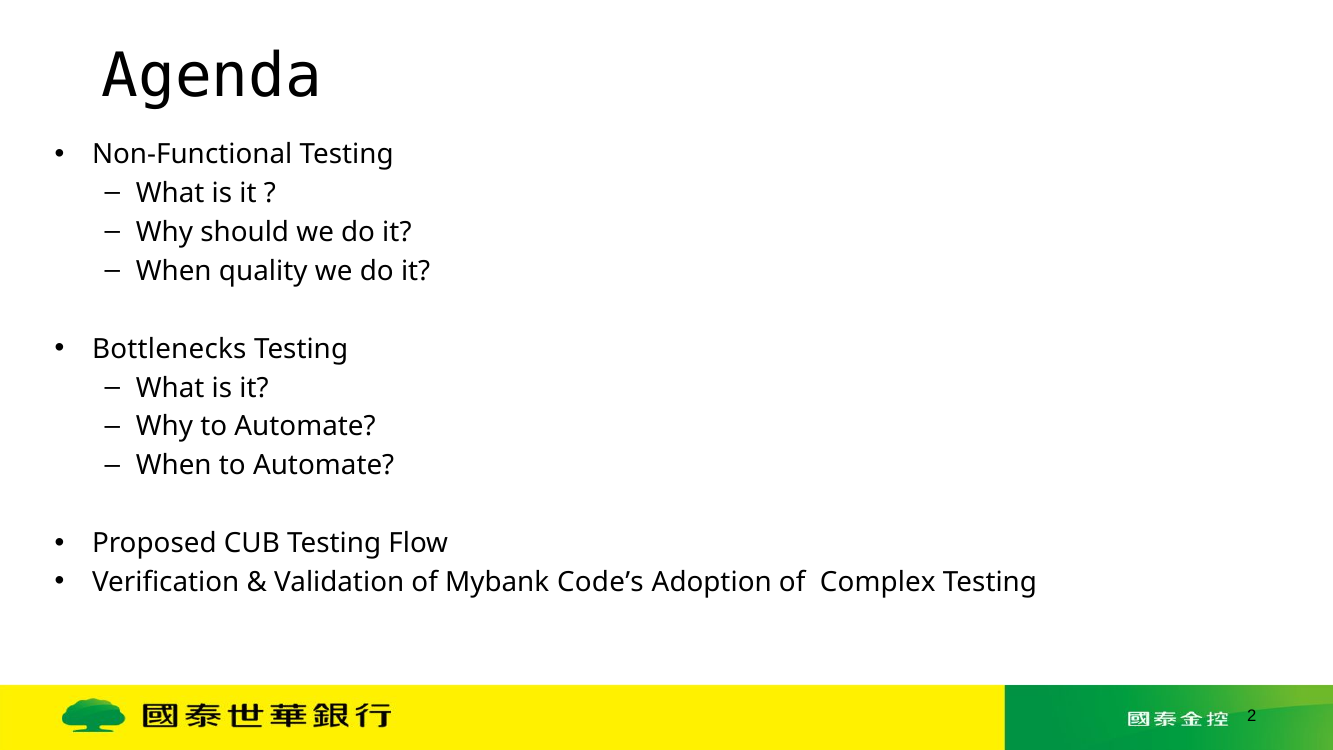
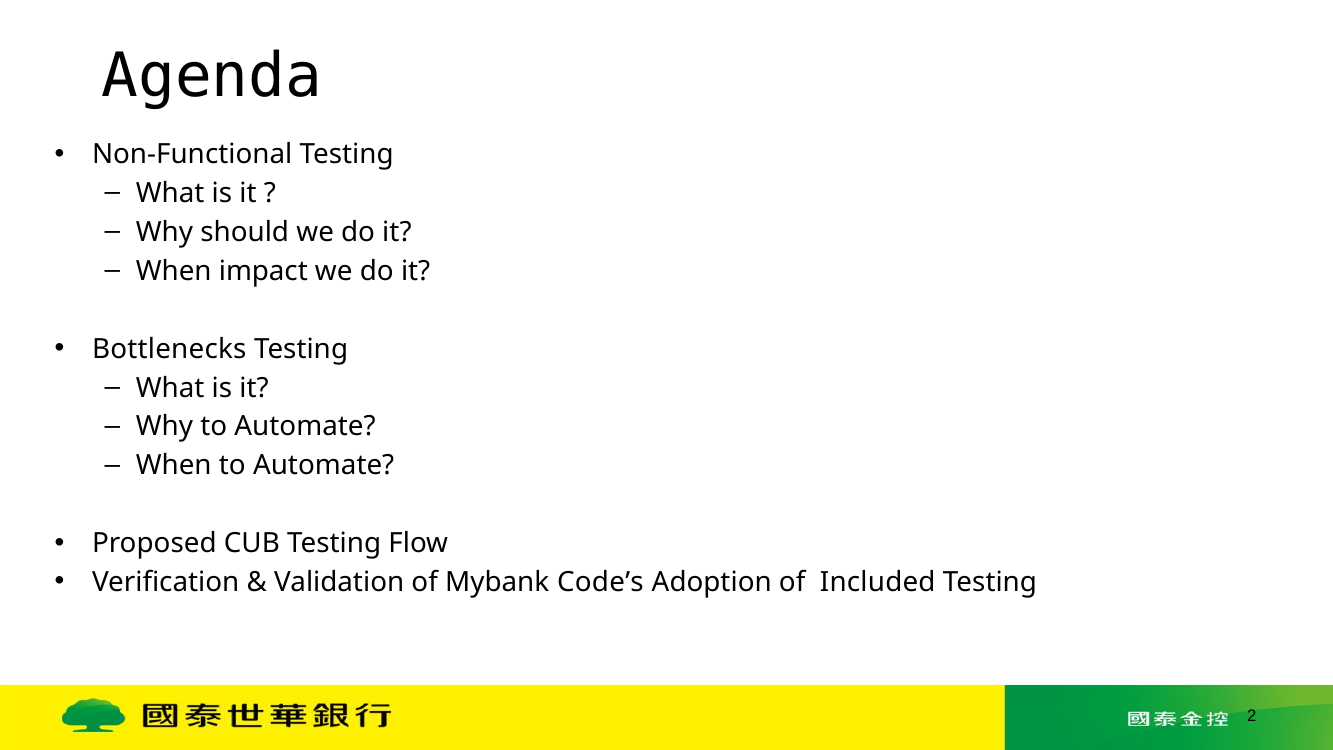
quality: quality -> impact
Complex: Complex -> Included
